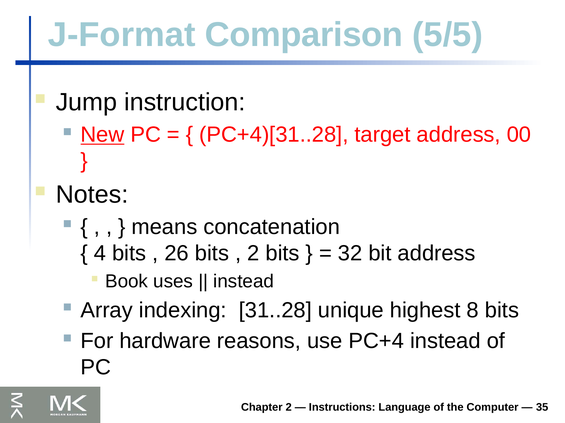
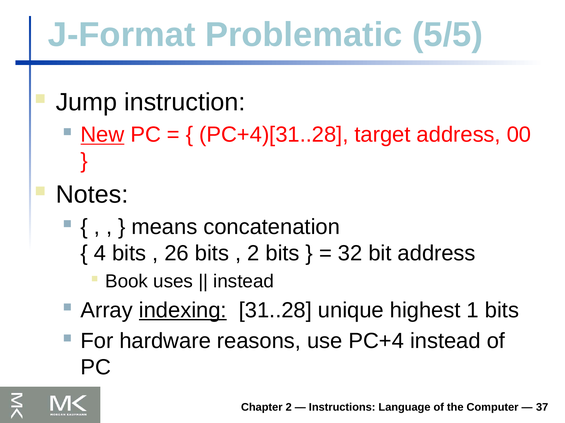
Comparison: Comparison -> Problematic
indexing underline: none -> present
8: 8 -> 1
35: 35 -> 37
